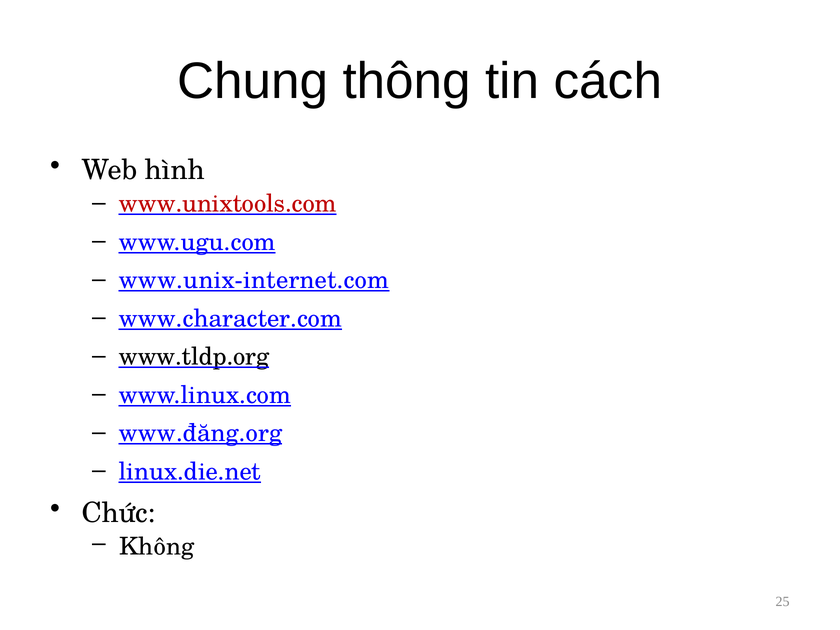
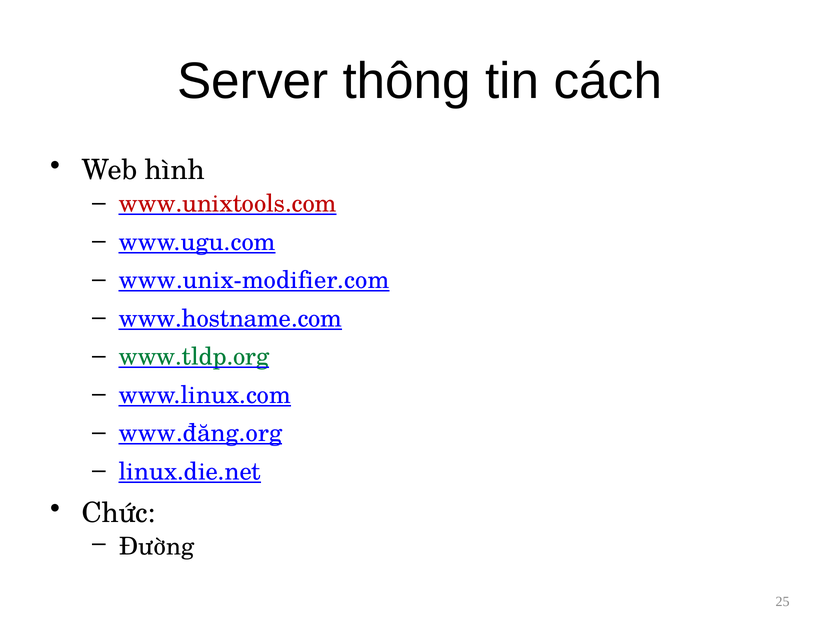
Chung: Chung -> Server
www.unix-internet.com: www.unix-internet.com -> www.unix-modifier.com
www.character.com: www.character.com -> www.hostname.com
www.tldp.org colour: black -> green
Không: Không -> Đường
